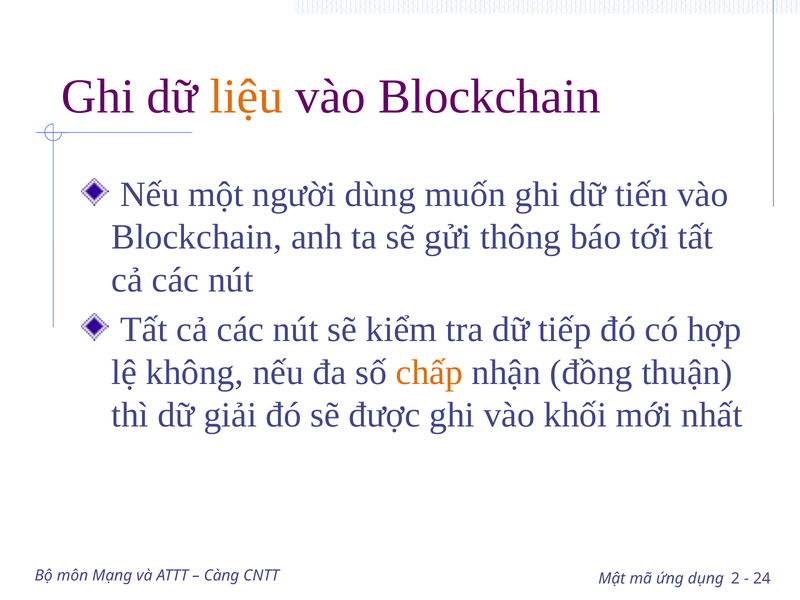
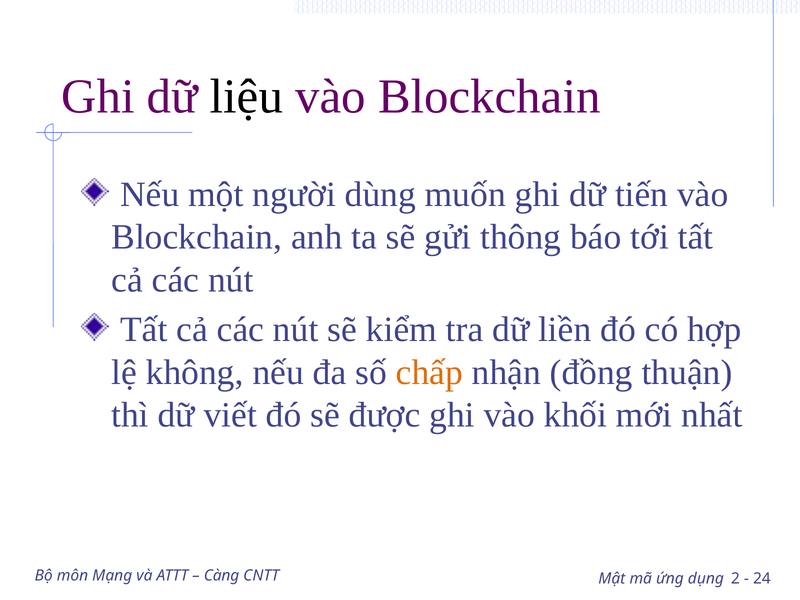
liệu colour: orange -> black
tiếp: tiếp -> liền
giải: giải -> viết
